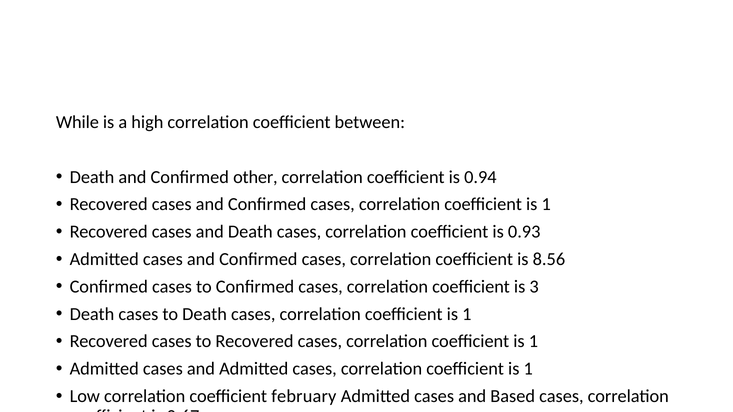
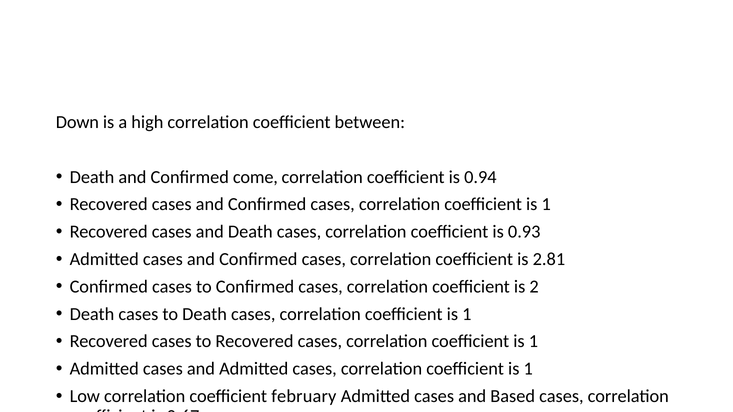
While: While -> Down
other: other -> come
8.56: 8.56 -> 2.81
3: 3 -> 2
